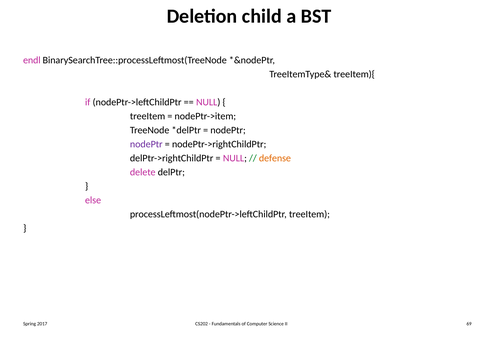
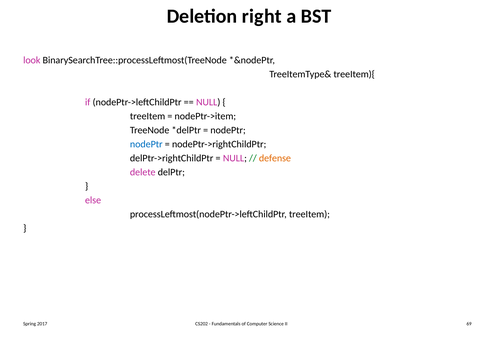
child: child -> right
endl: endl -> look
nodePtr at (146, 144) colour: purple -> blue
